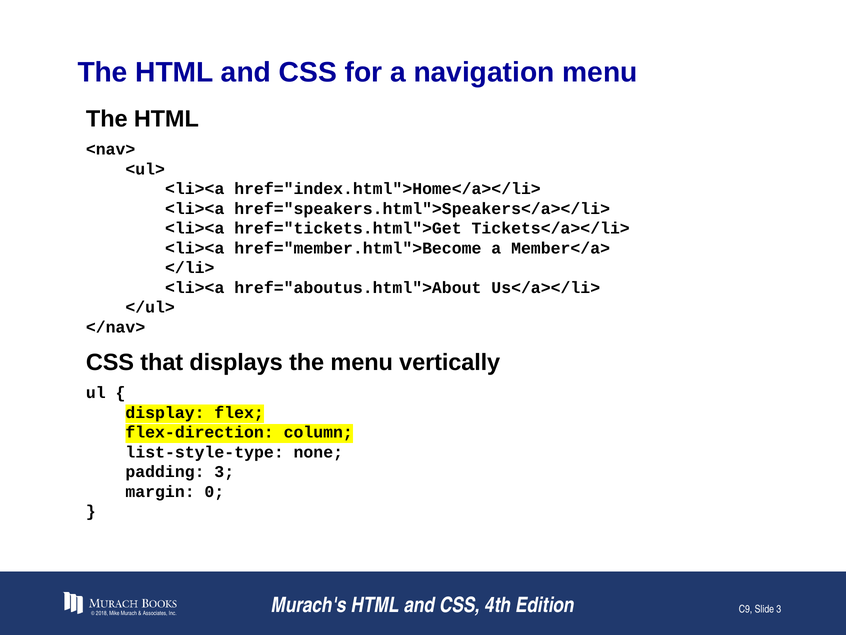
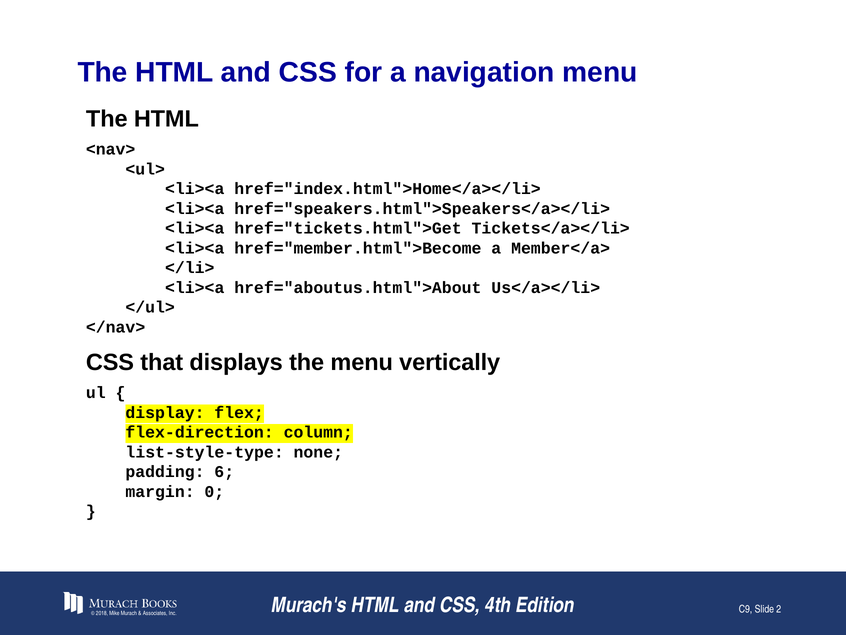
padding 3: 3 -> 6
Slide 3: 3 -> 2
